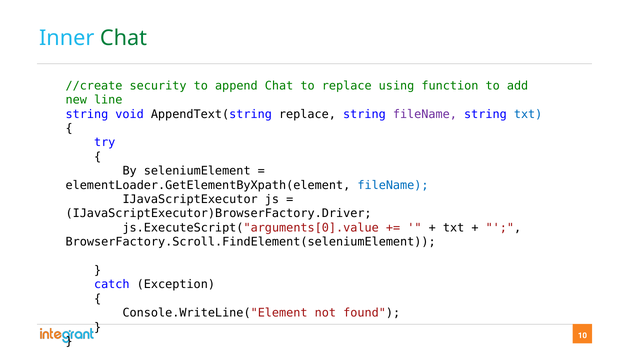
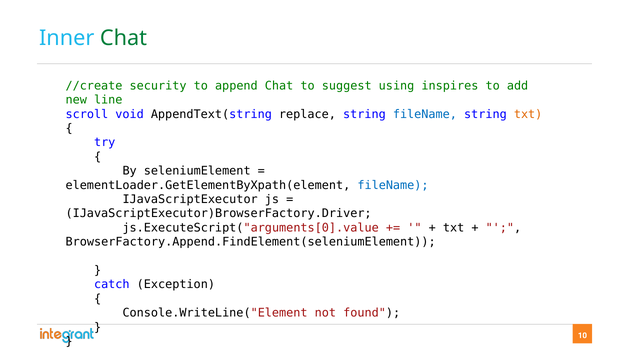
to replace: replace -> suggest
using function: function -> inspires
string at (87, 114): string -> scroll
fileName at (425, 114) colour: purple -> blue
txt at (528, 114) colour: blue -> orange
BrowserFactory.Scroll.FindElement(seleniumElement: BrowserFactory.Scroll.FindElement(seleniumElement -> BrowserFactory.Append.FindElement(seleniumElement
